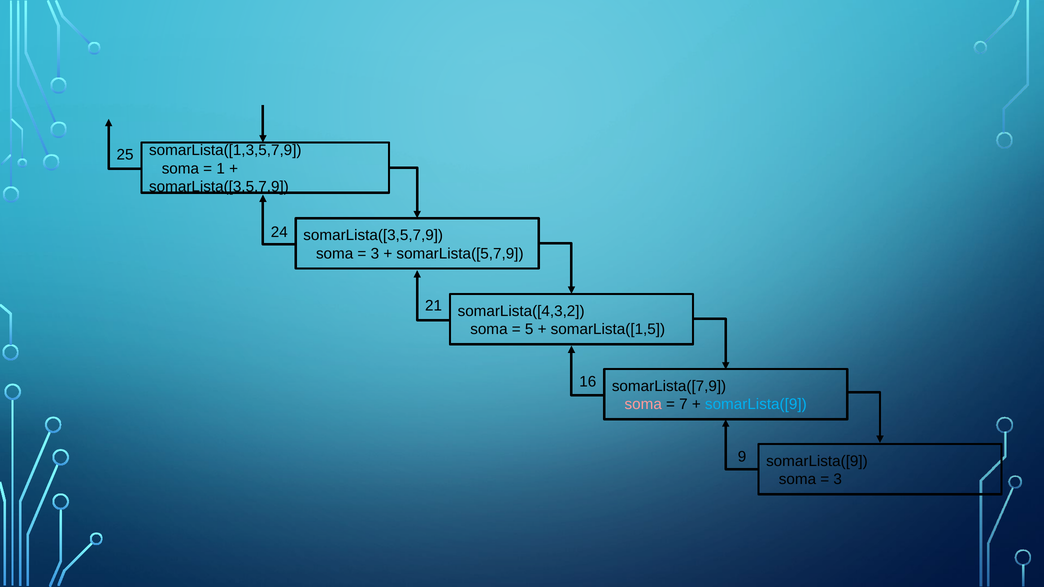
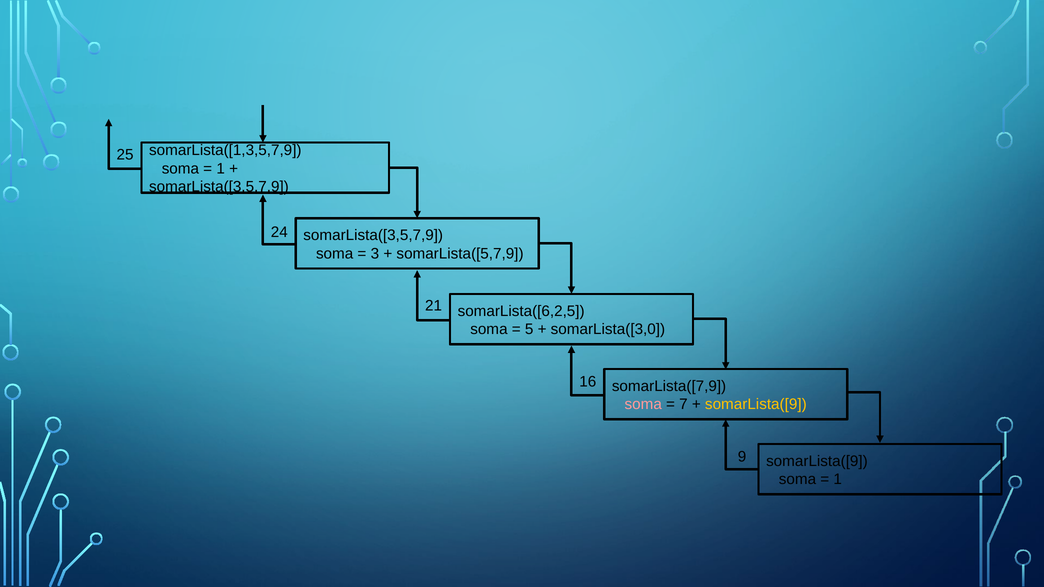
somarLista([4,3,2: somarLista([4,3,2 -> somarLista([6,2,5
somarLista([1,5: somarLista([1,5 -> somarLista([3,0
somarLista([9 at (756, 405) colour: light blue -> yellow
3 at (838, 480): 3 -> 1
